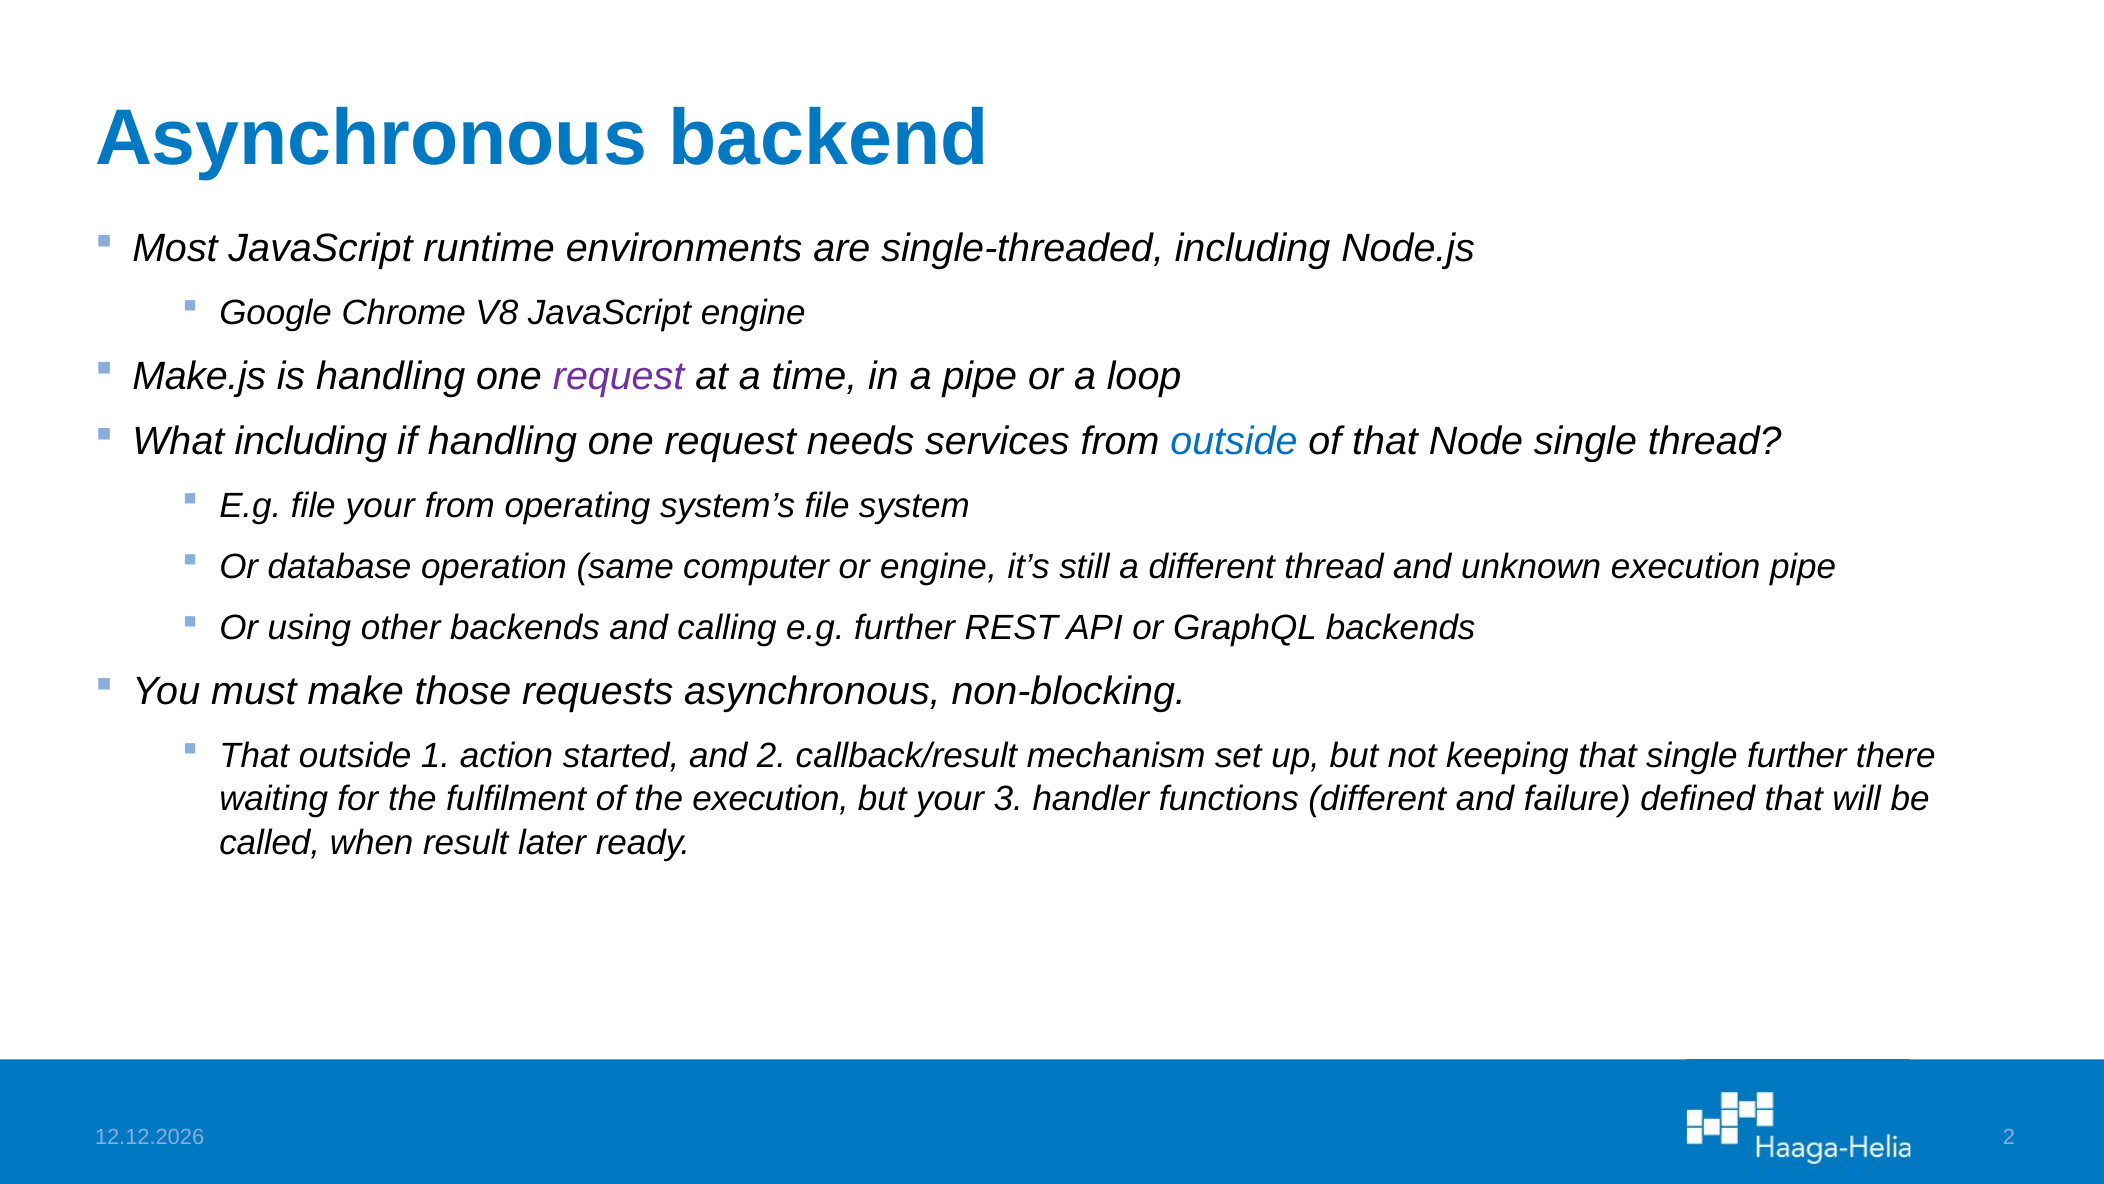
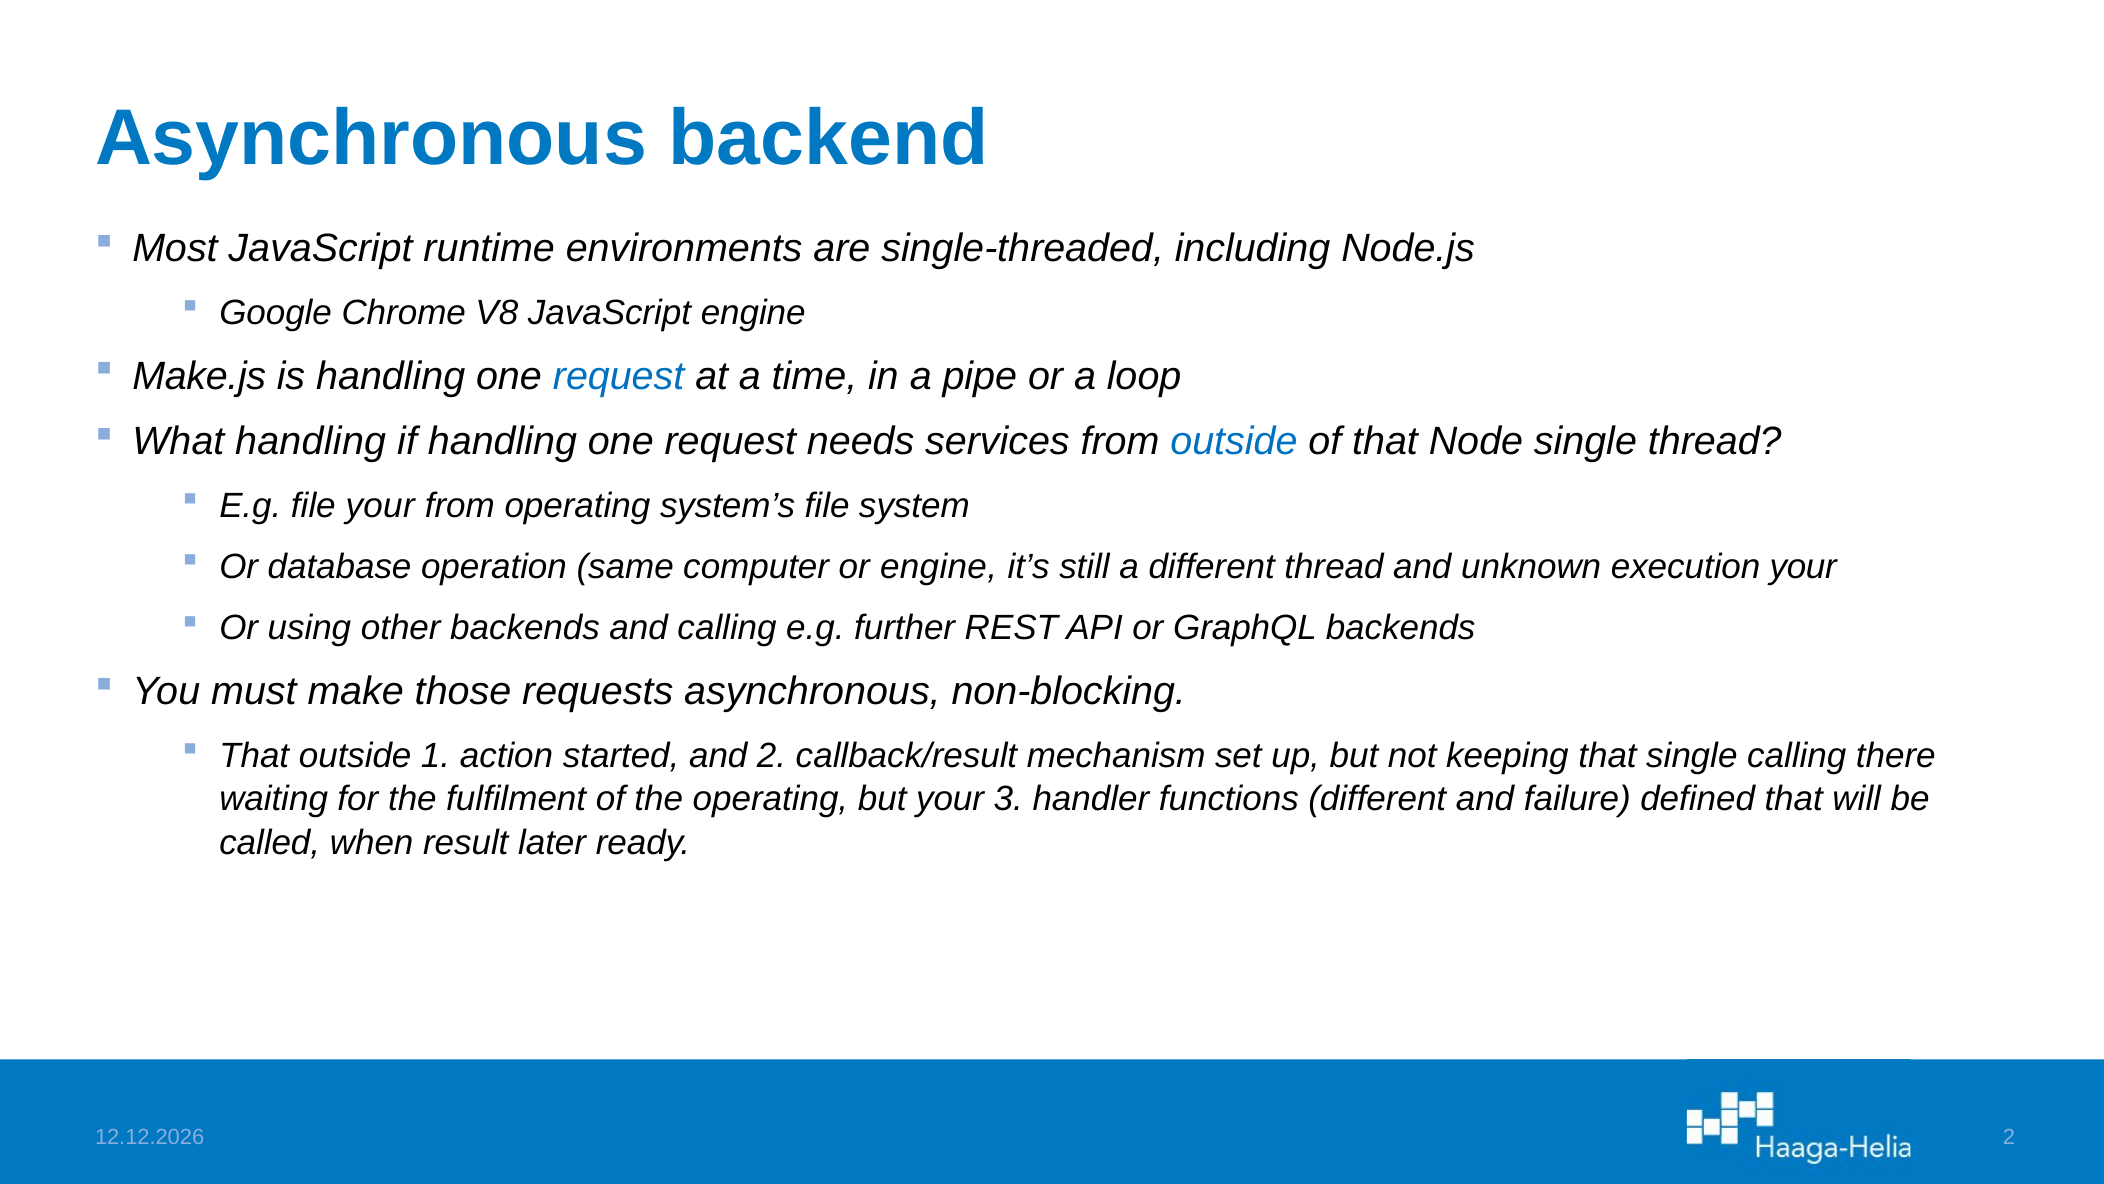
request at (619, 376) colour: purple -> blue
What including: including -> handling
execution pipe: pipe -> your
single further: further -> calling
the execution: execution -> operating
